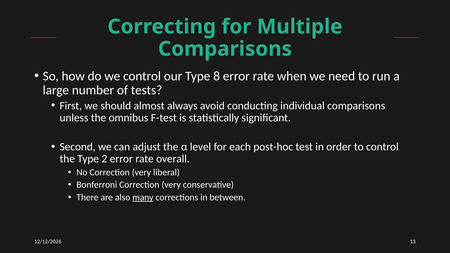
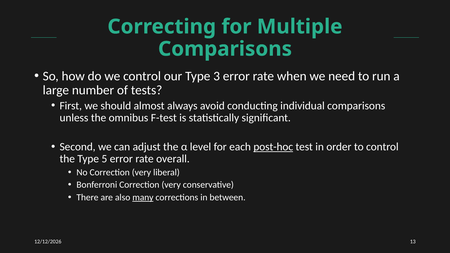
8: 8 -> 3
post-hoc underline: none -> present
2: 2 -> 5
